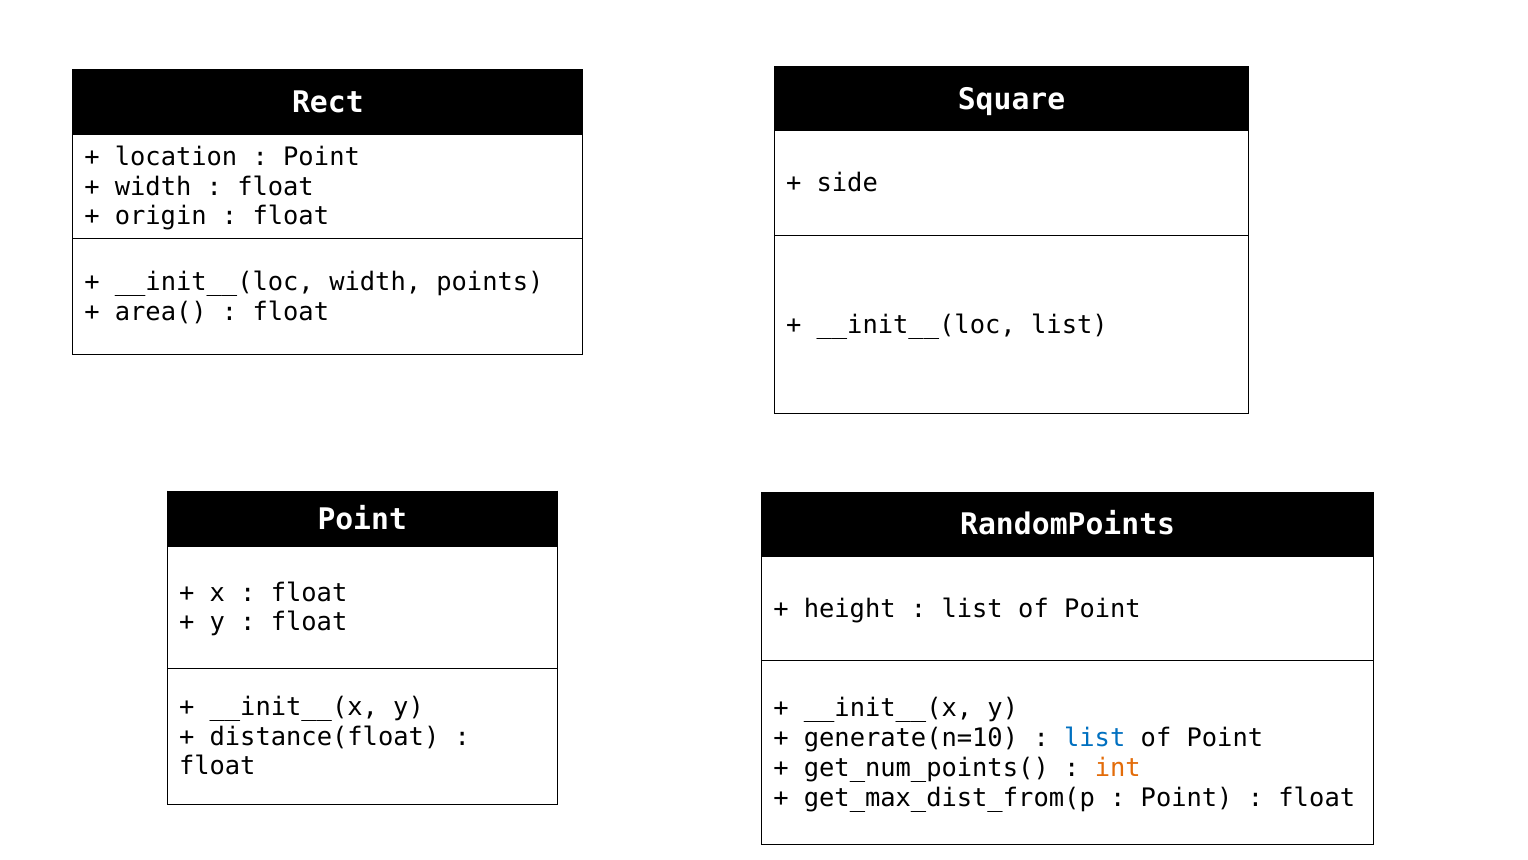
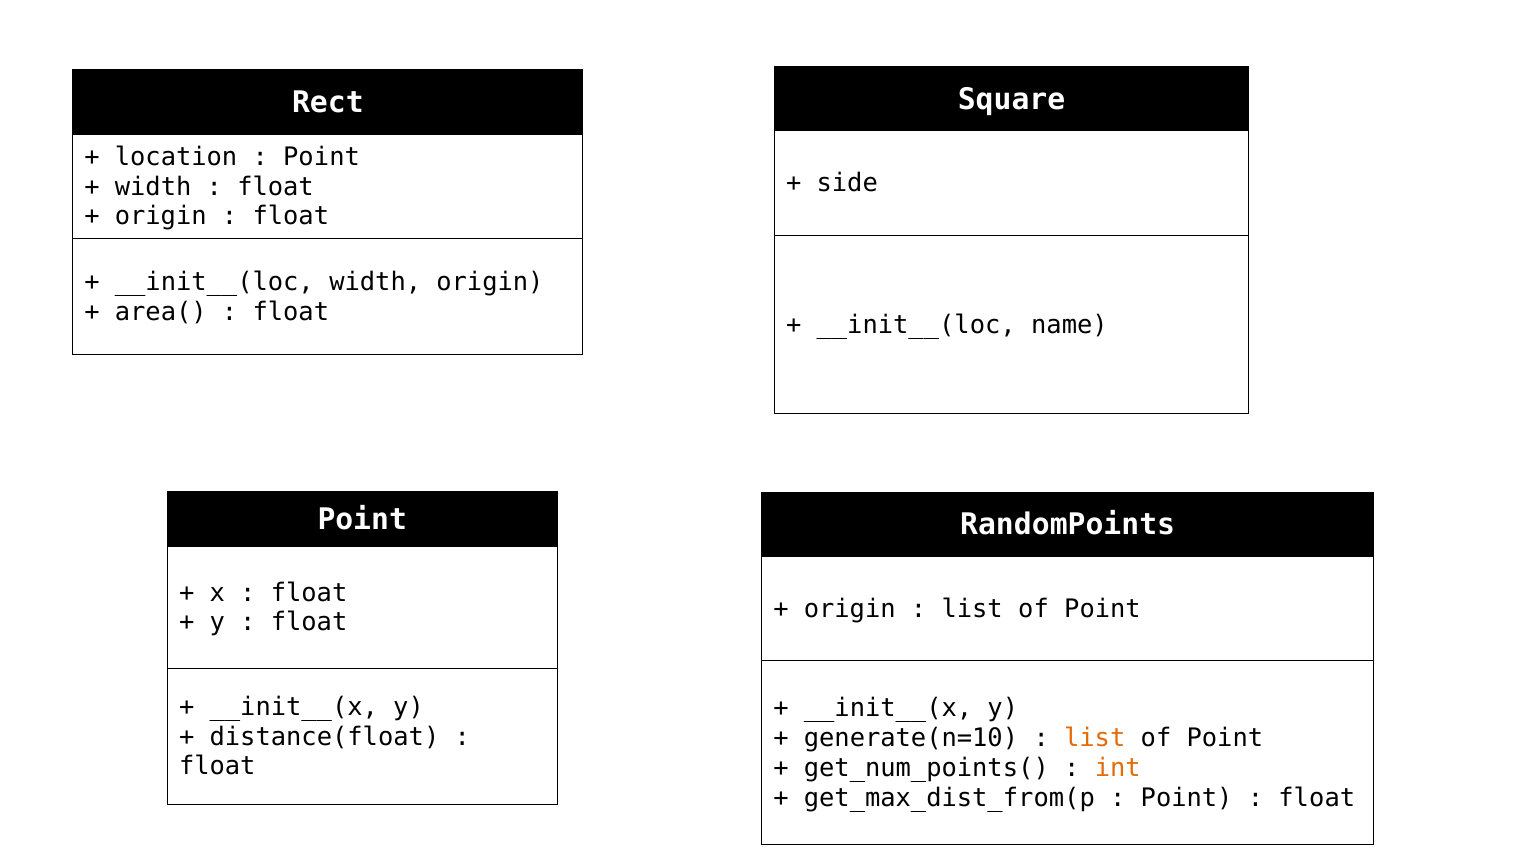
width points: points -> origin
list at (1069, 324): list -> name
height at (850, 609): height -> origin
list at (1095, 738) colour: blue -> orange
